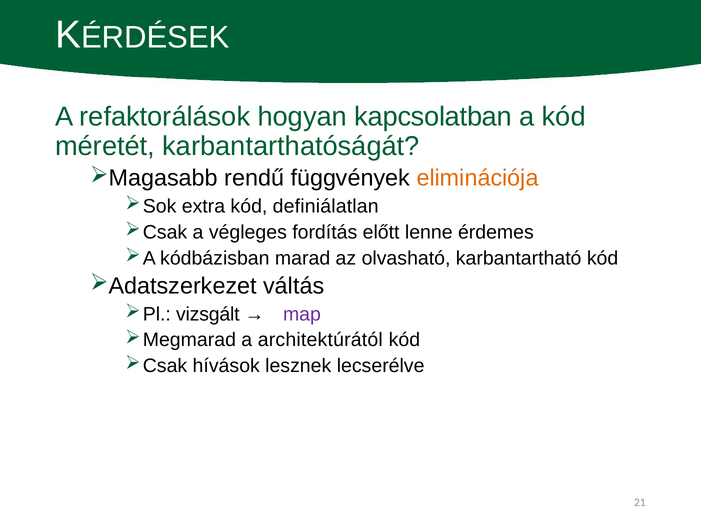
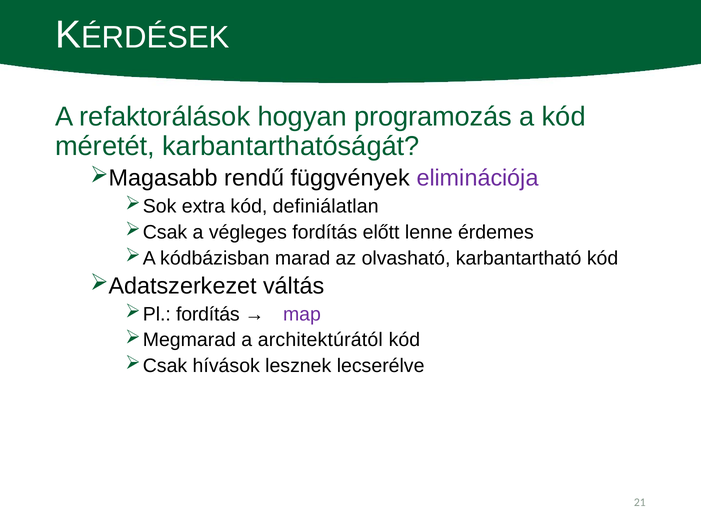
kapcsolatban: kapcsolatban -> programozás
eliminációja colour: orange -> purple
vizsgált at (208, 314): vizsgált -> fordítás
